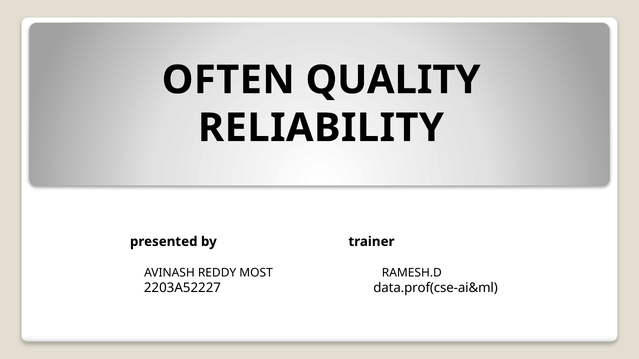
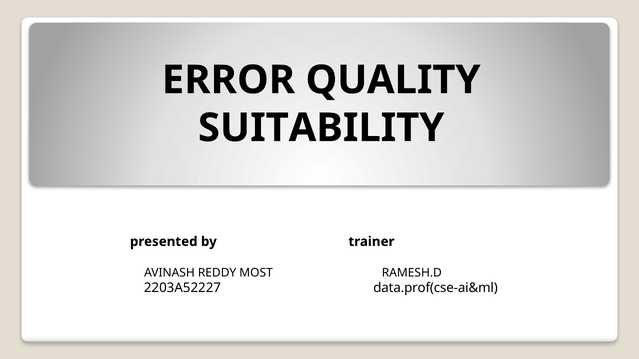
OFTEN: OFTEN -> ERROR
RELIABILITY: RELIABILITY -> SUITABILITY
